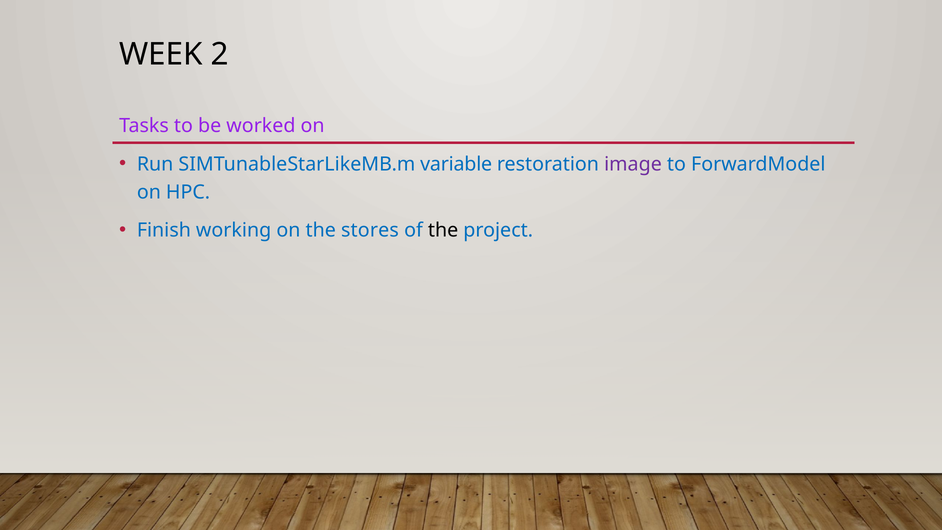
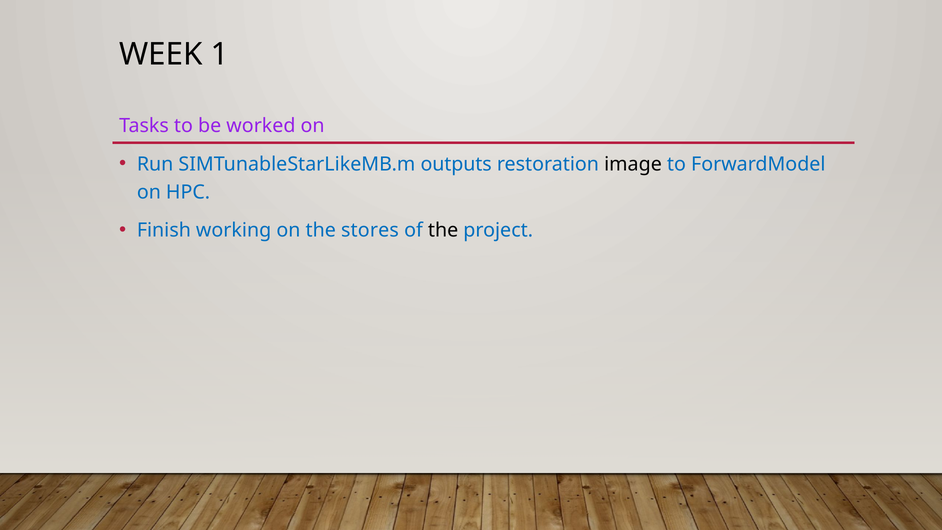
2: 2 -> 1
variable: variable -> outputs
image colour: purple -> black
